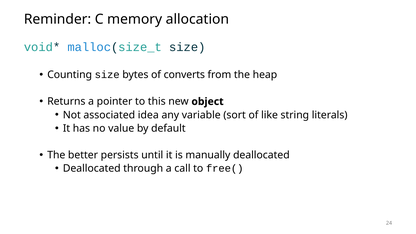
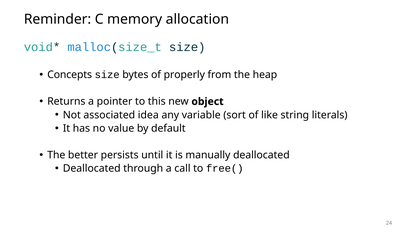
Counting: Counting -> Concepts
converts: converts -> properly
